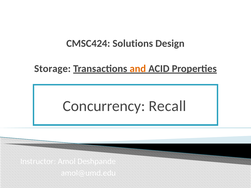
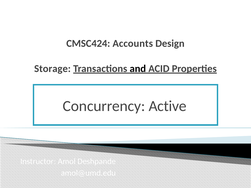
Solutions: Solutions -> Accounts
and colour: orange -> black
Recall: Recall -> Active
